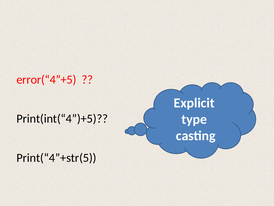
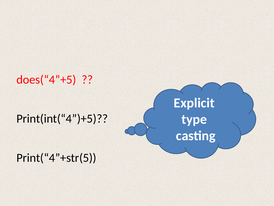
error(“4”+5: error(“4”+5 -> does(“4”+5
